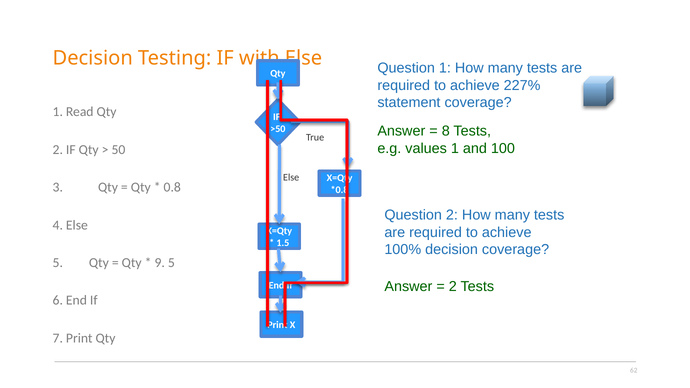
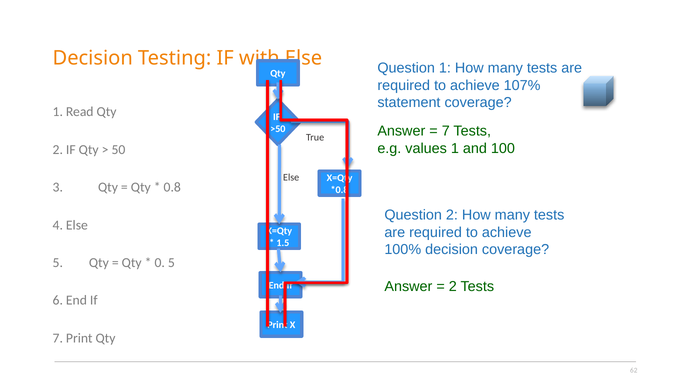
227%: 227% -> 107%
8 at (446, 131): 8 -> 7
9: 9 -> 0
